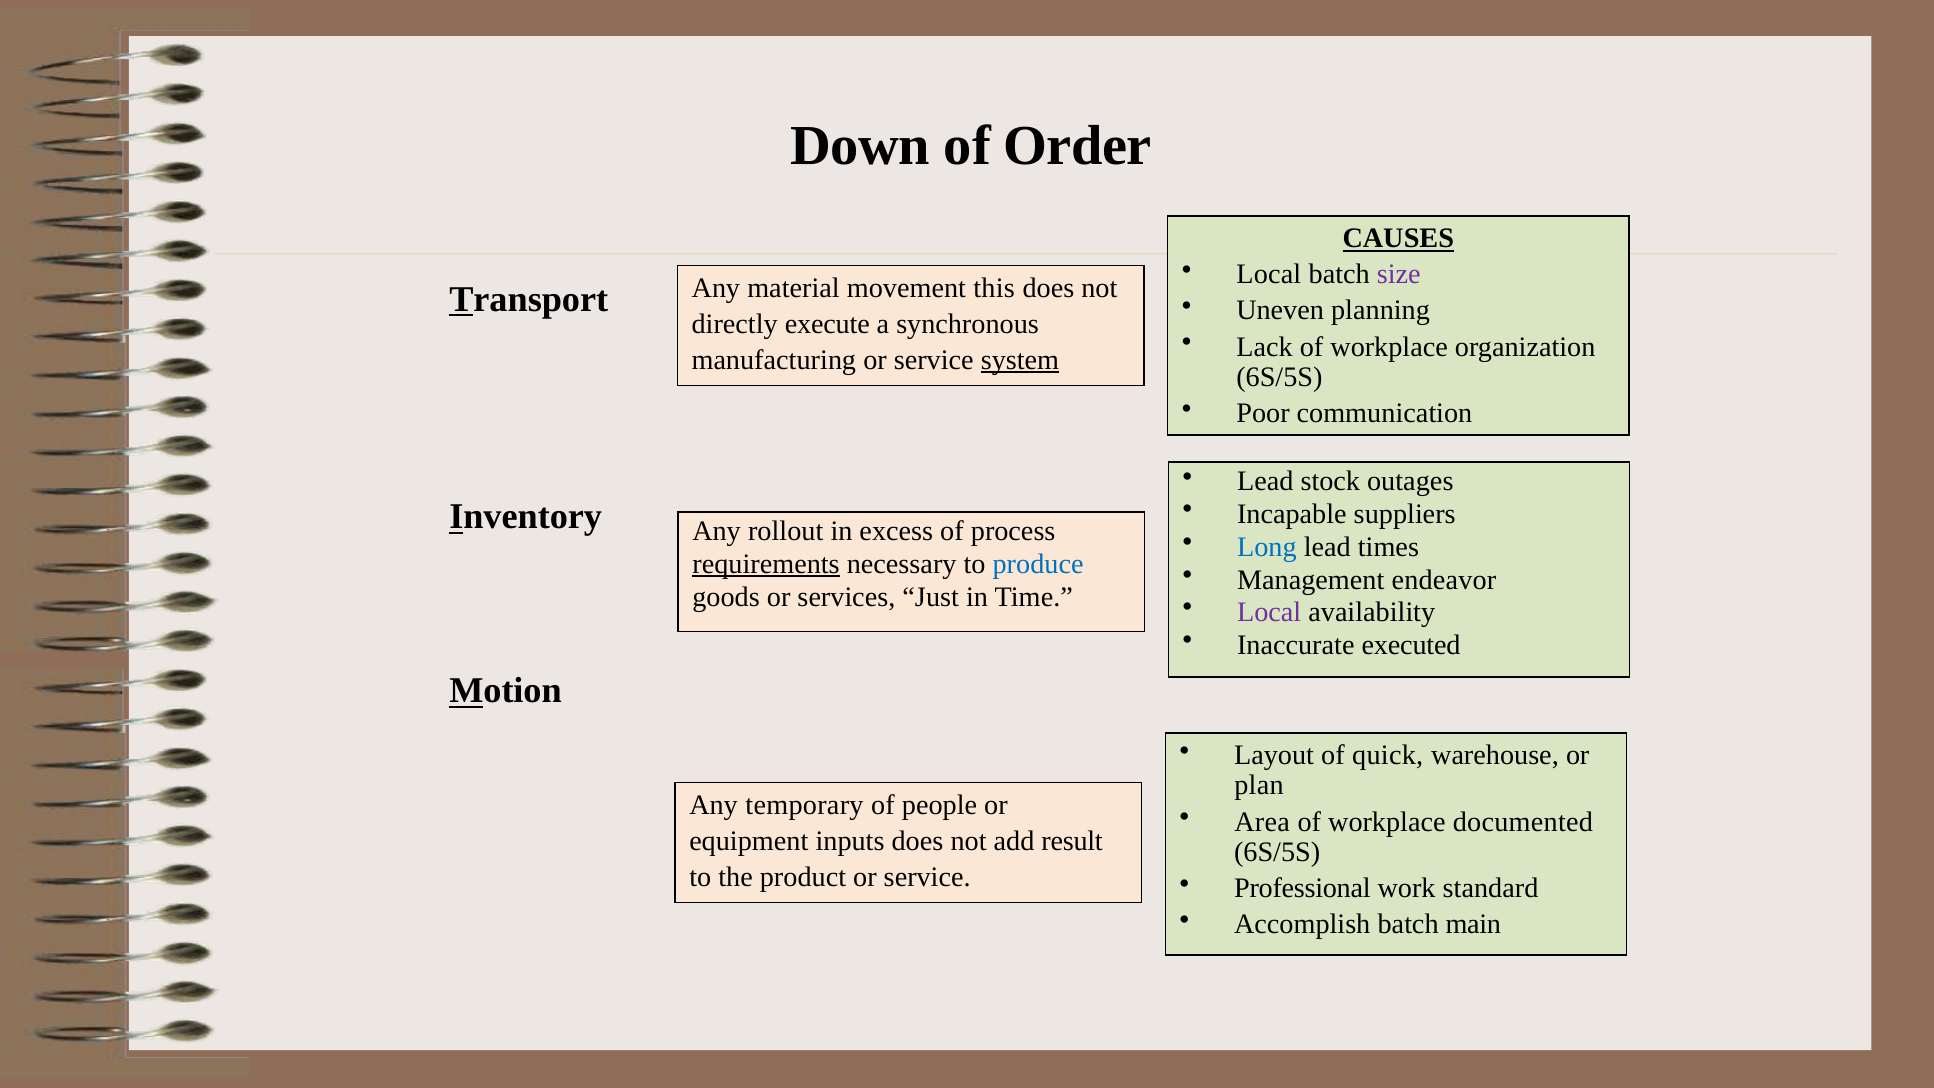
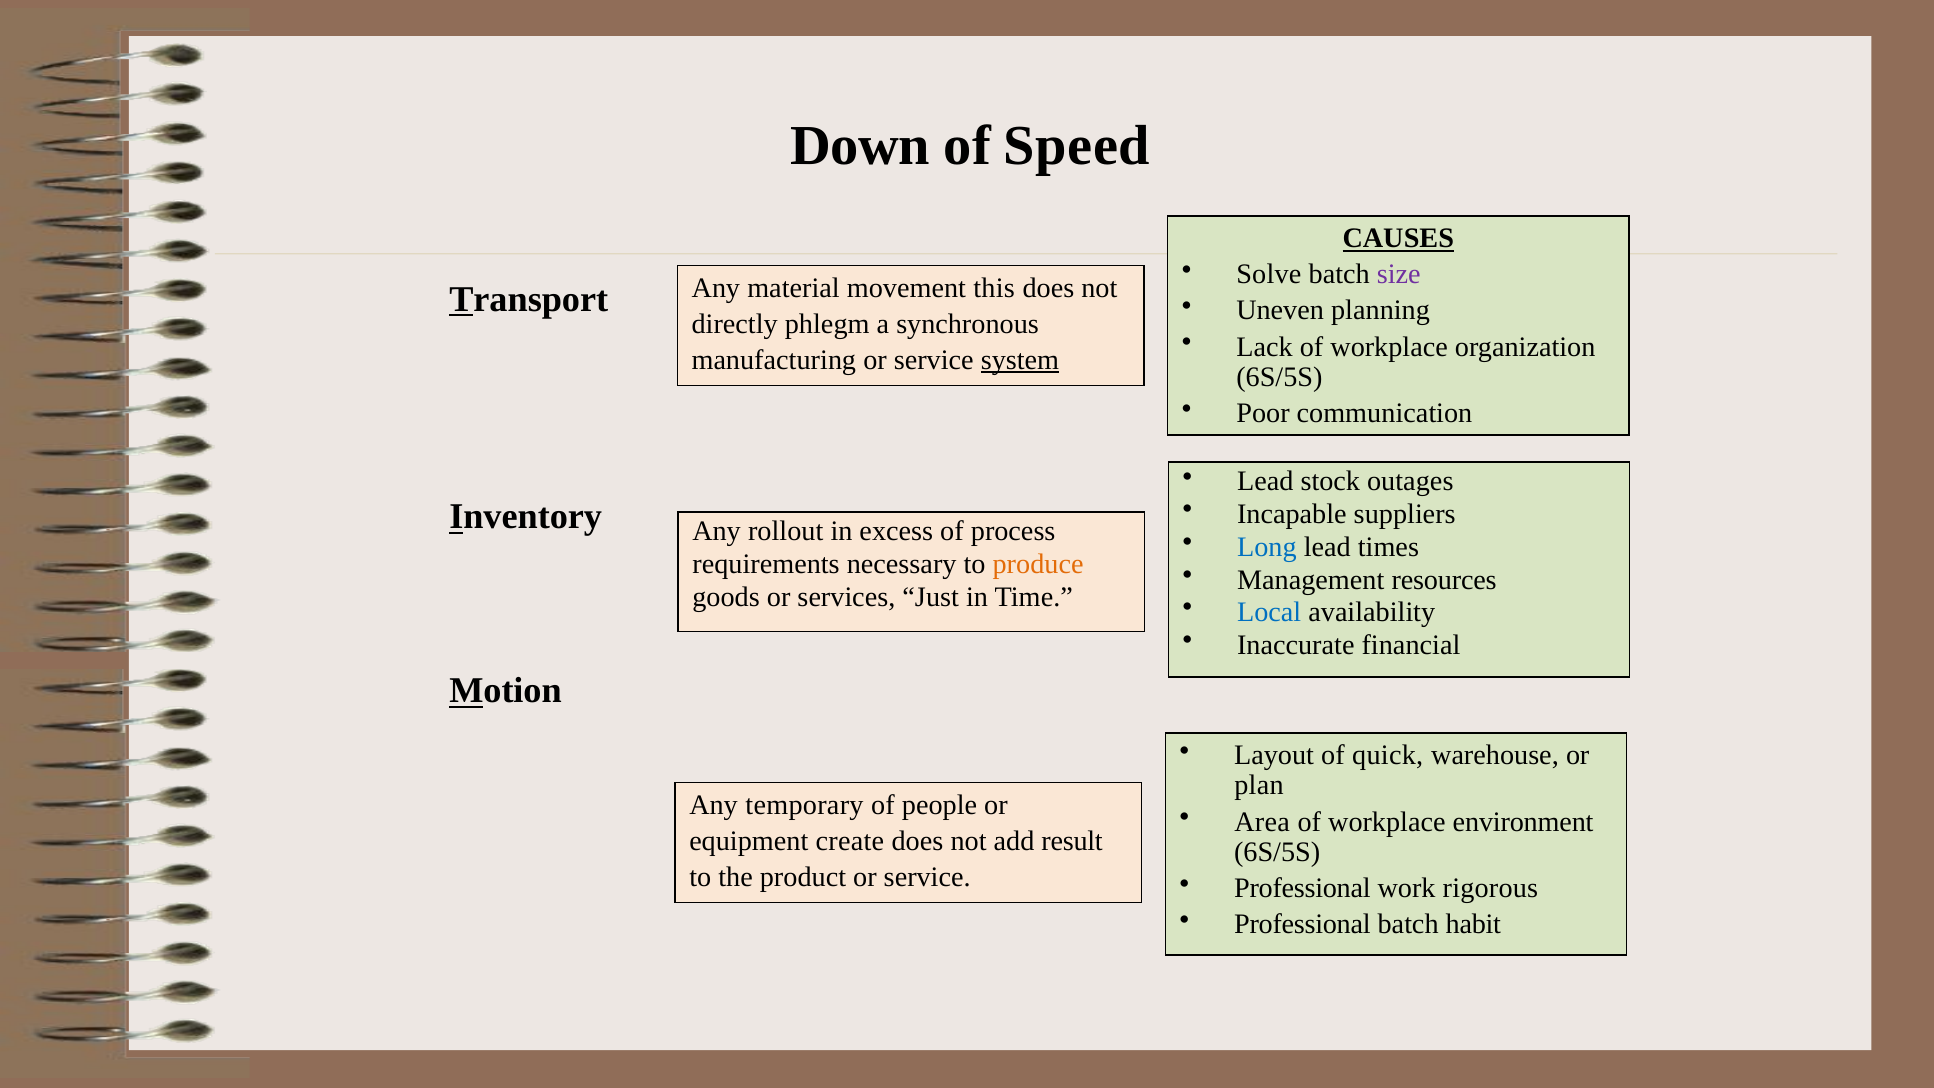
Order: Order -> Speed
Local at (1269, 274): Local -> Solve
execute: execute -> phlegm
requirements underline: present -> none
produce colour: blue -> orange
endeavor: endeavor -> resources
Local at (1269, 613) colour: purple -> blue
executed: executed -> financial
documented: documented -> environment
inputs: inputs -> create
standard: standard -> rigorous
Accomplish at (1302, 924): Accomplish -> Professional
main: main -> habit
